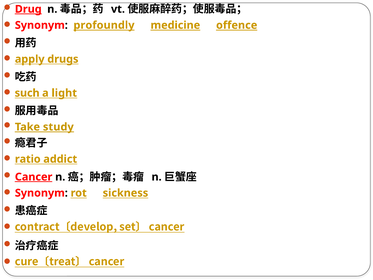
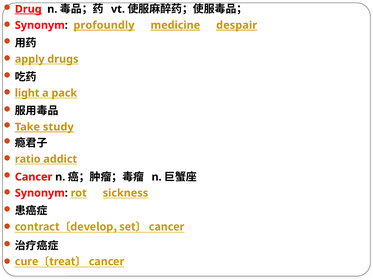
offence: offence -> despair
such: such -> light
light: light -> pack
Cancer at (34, 177) underline: present -> none
